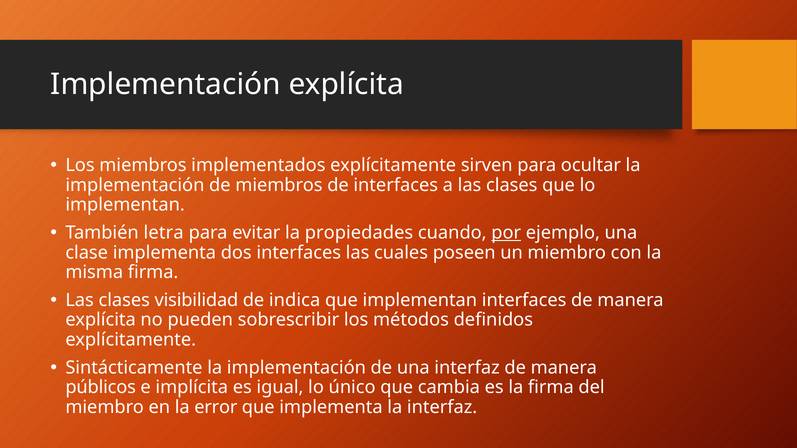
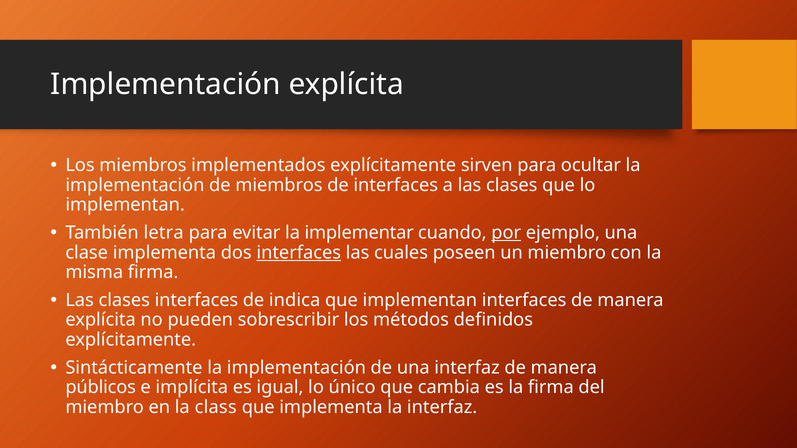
propiedades: propiedades -> implementar
interfaces at (299, 253) underline: none -> present
clases visibilidad: visibilidad -> interfaces
error: error -> class
